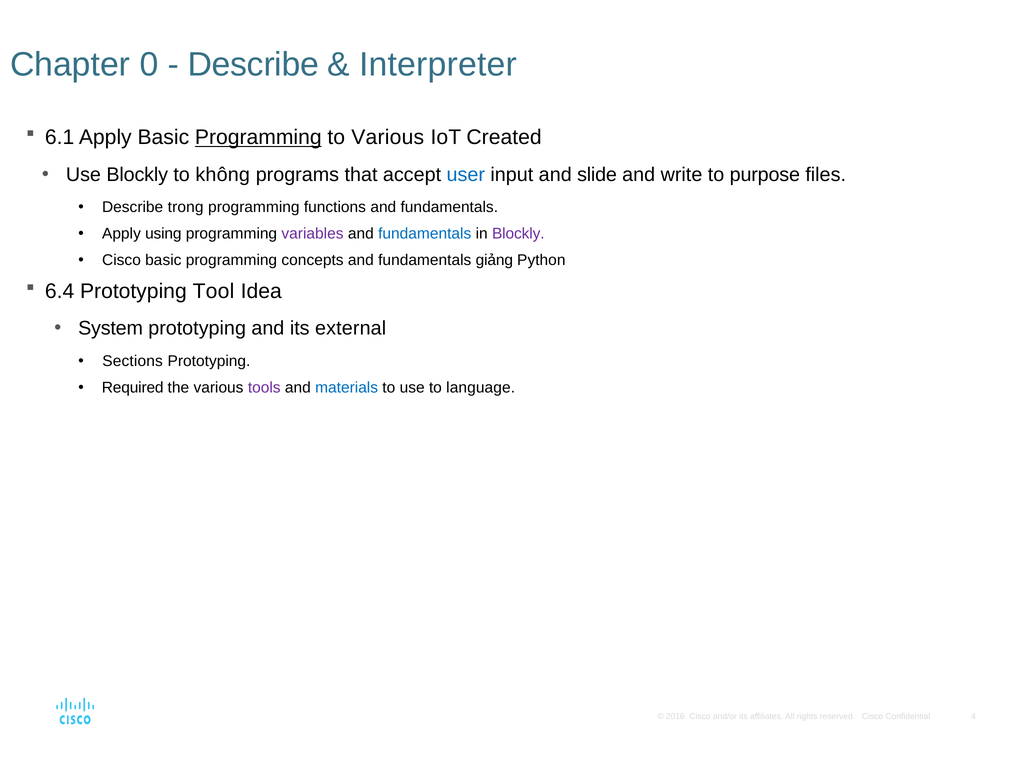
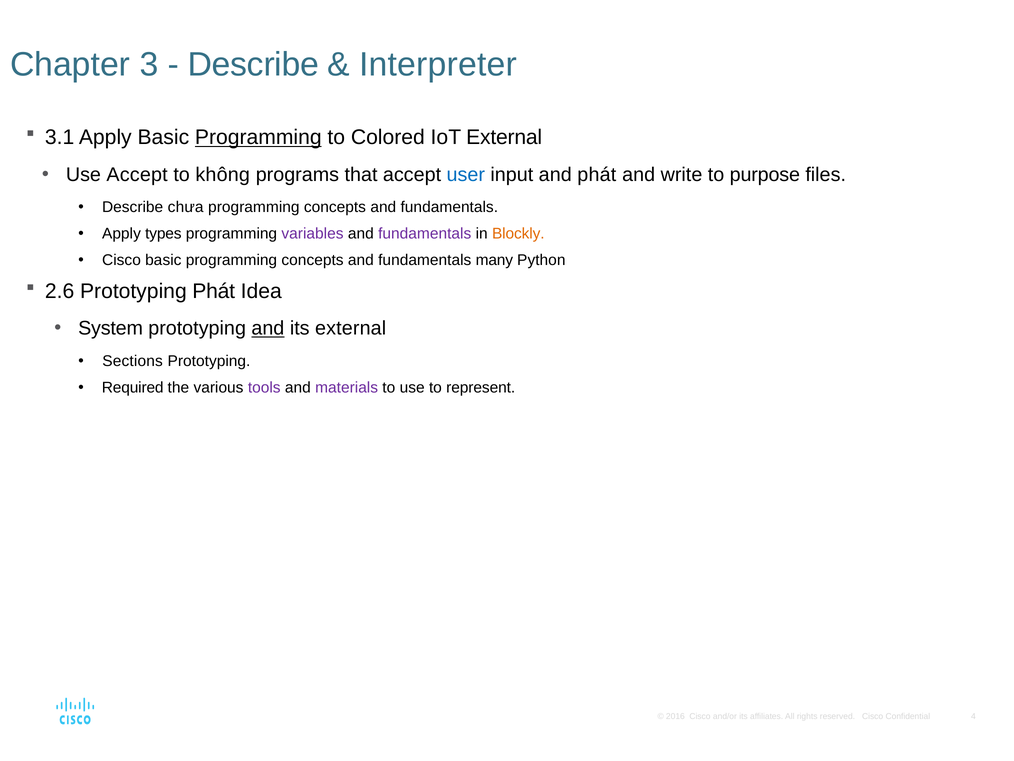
0: 0 -> 3
6.1: 6.1 -> 3.1
to Various: Various -> Colored
IoT Created: Created -> External
Use Blockly: Blockly -> Accept
and slide: slide -> phát
trong: trong -> chưa
functions at (335, 207): functions -> concepts
using: using -> types
fundamentals at (425, 233) colour: blue -> purple
Blockly at (518, 233) colour: purple -> orange
giảng: giảng -> many
6.4: 6.4 -> 2.6
Prototyping Tool: Tool -> Phát
and at (268, 328) underline: none -> present
materials colour: blue -> purple
language: language -> represent
